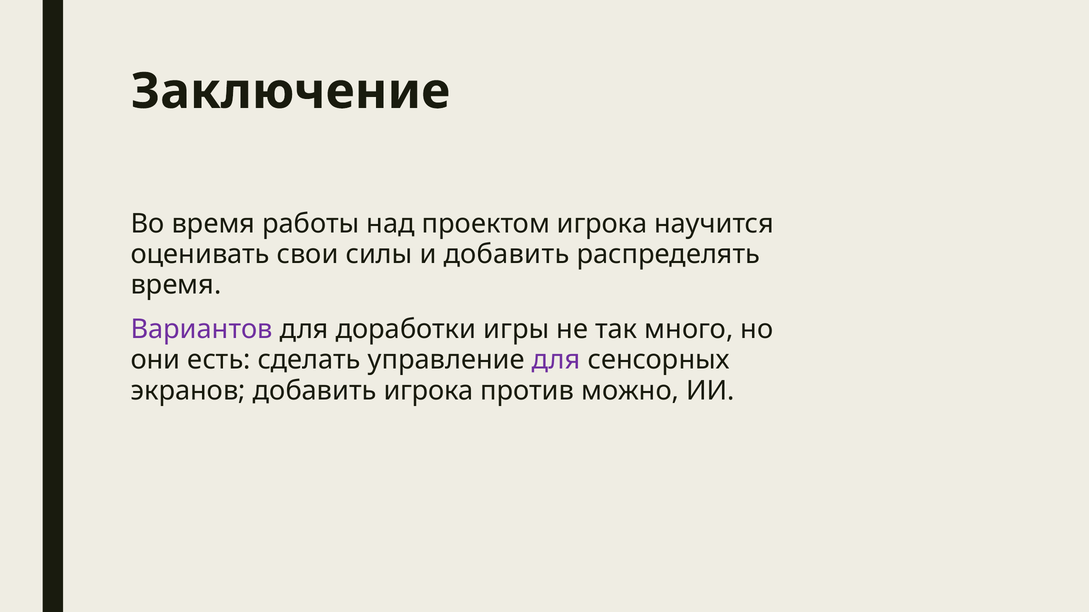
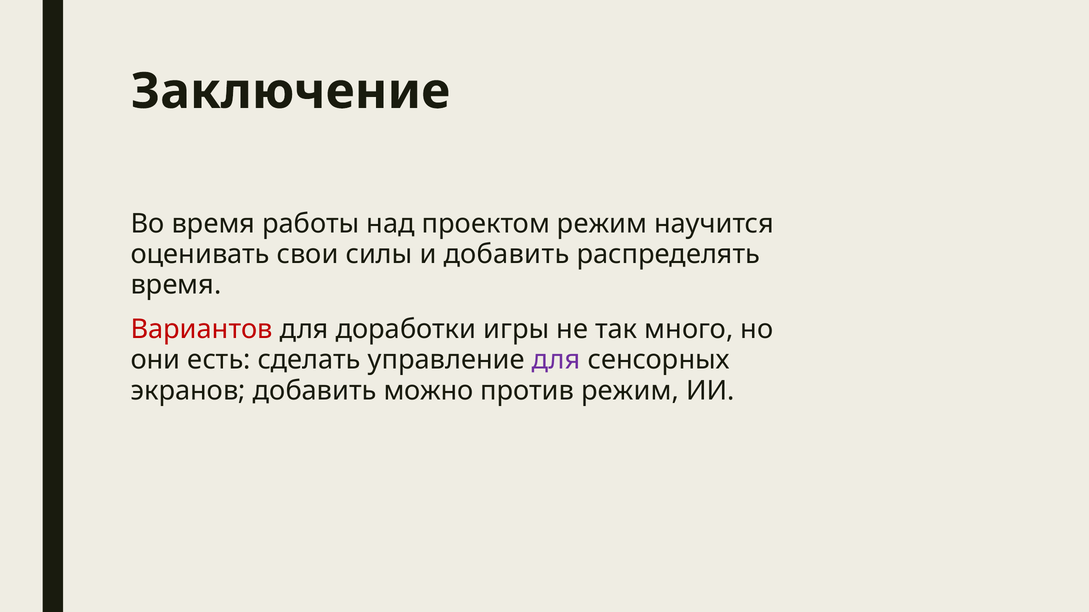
проектом игрока: игрока -> режим
Вариантов colour: purple -> red
добавить игрока: игрока -> можно
против можно: можно -> режим
